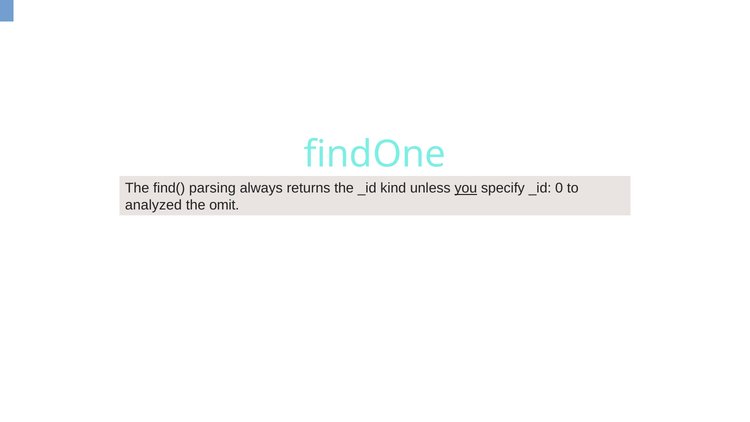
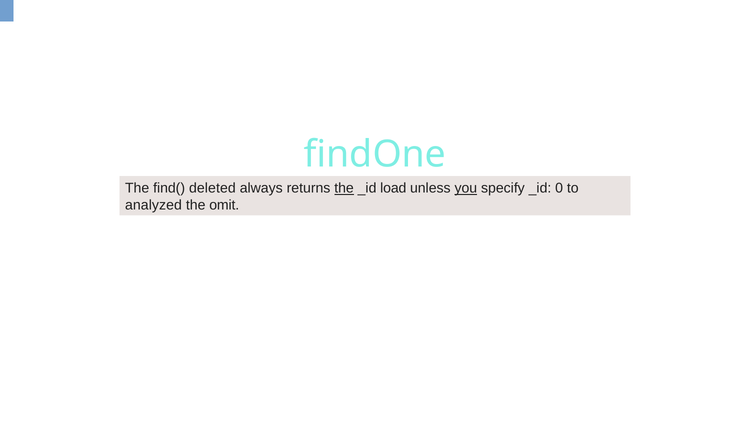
parsing: parsing -> deleted
the at (344, 188) underline: none -> present
kind: kind -> load
